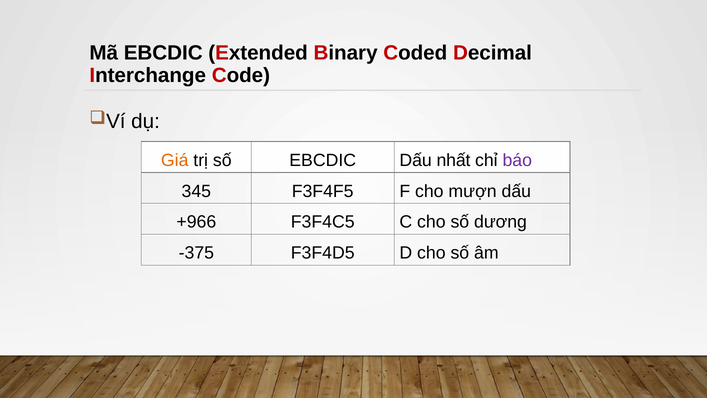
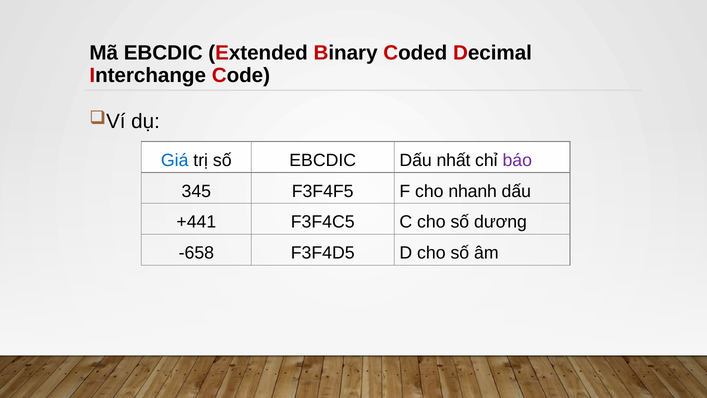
Giá colour: orange -> blue
mượn: mượn -> nhanh
+966: +966 -> +441
-375: -375 -> -658
